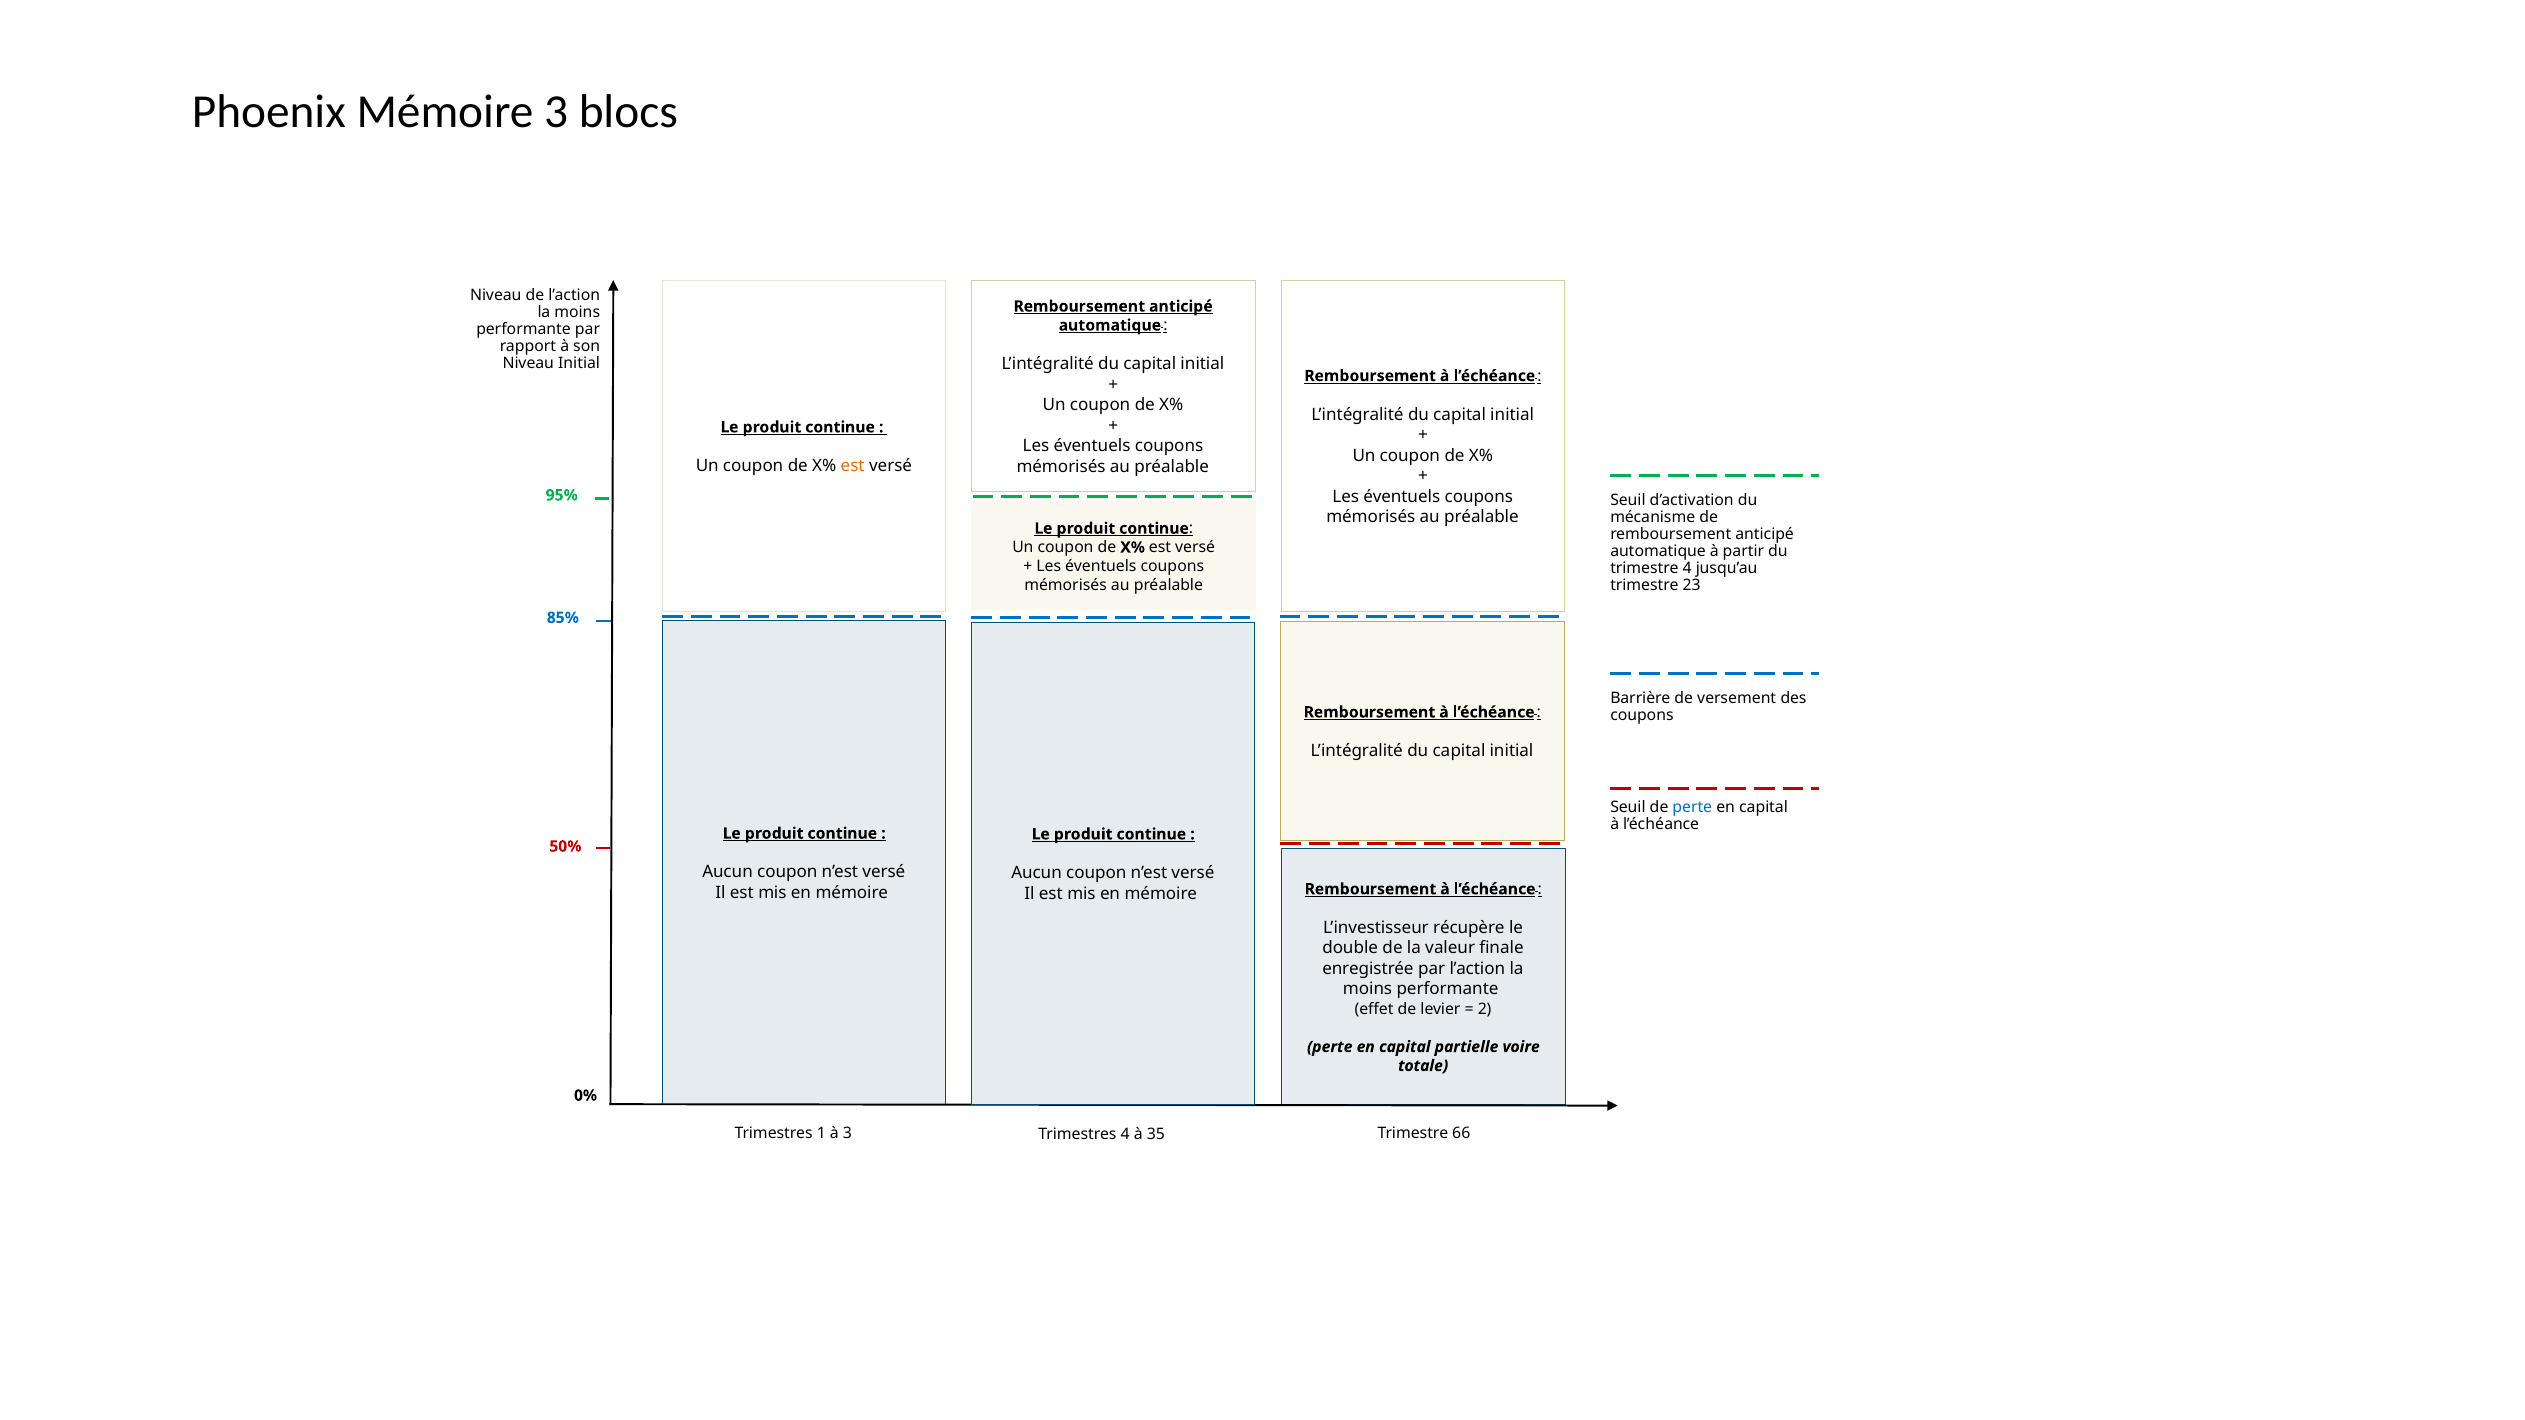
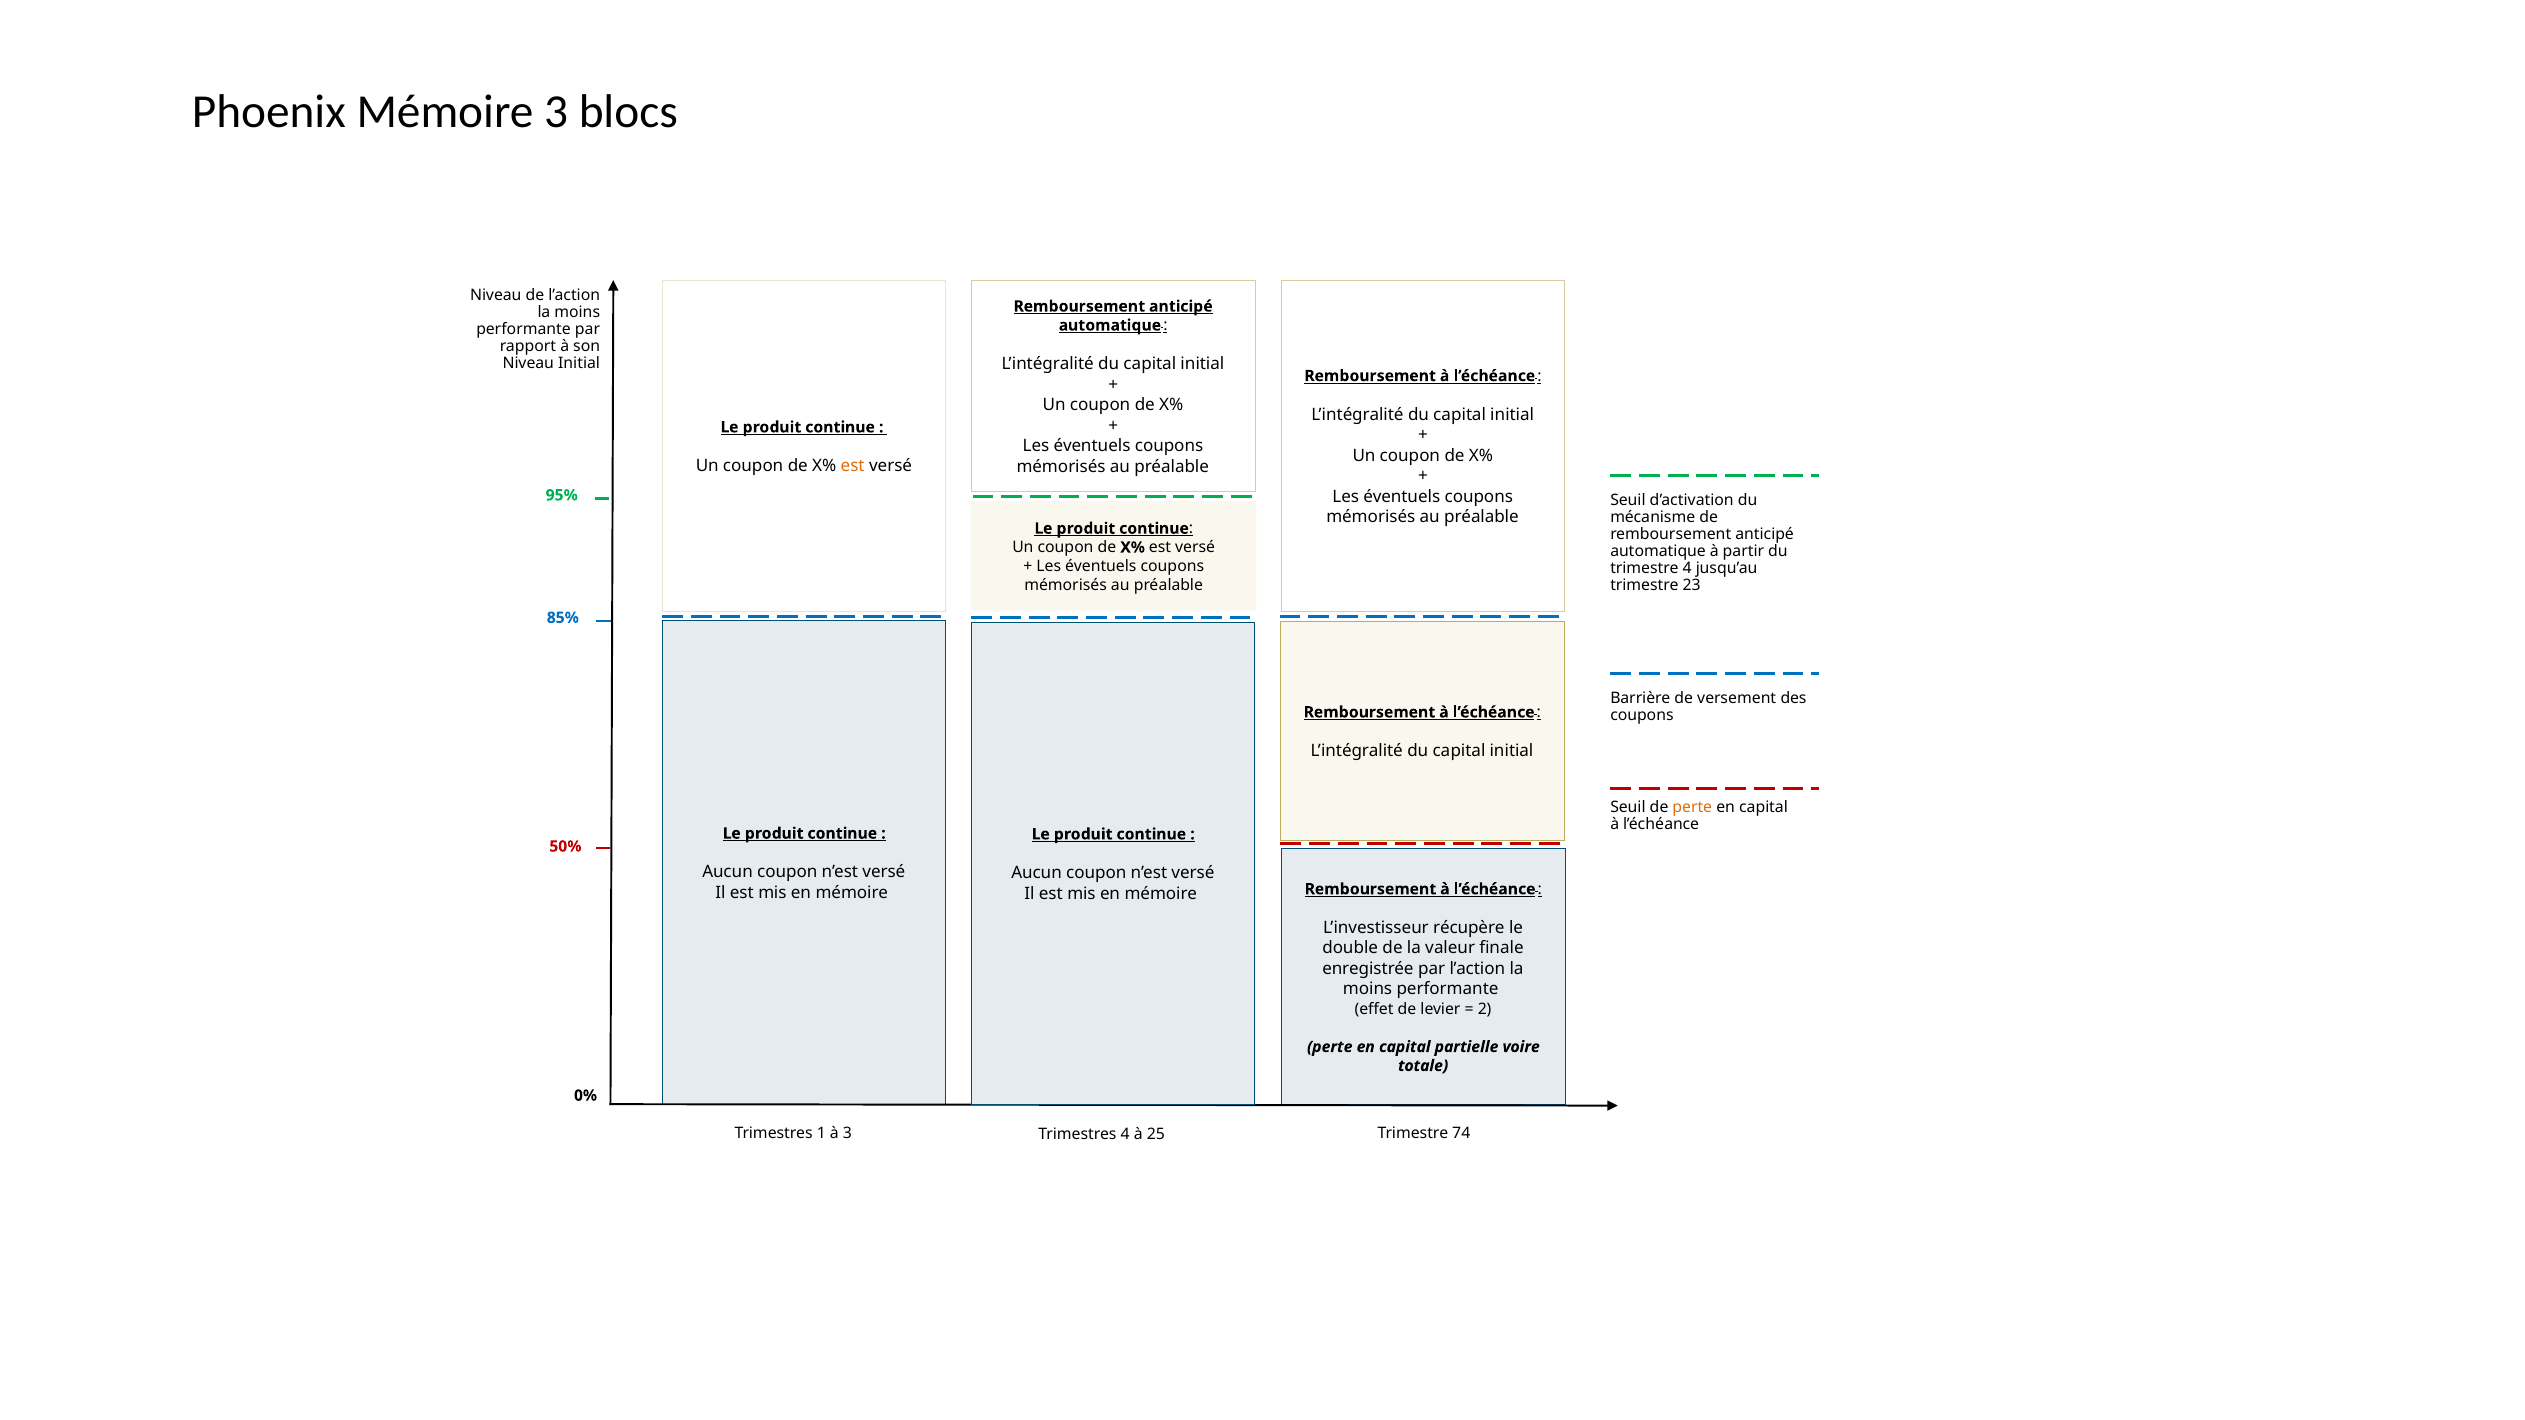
perte at (1692, 807) colour: blue -> orange
66: 66 -> 74
35: 35 -> 25
